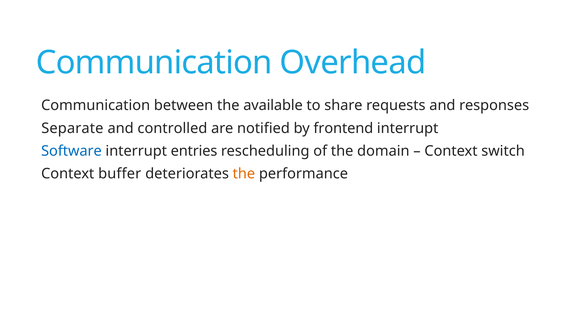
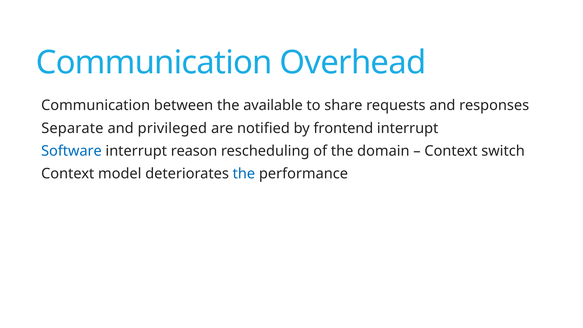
controlled: controlled -> privileged
entries: entries -> reason
buffer: buffer -> model
the at (244, 174) colour: orange -> blue
